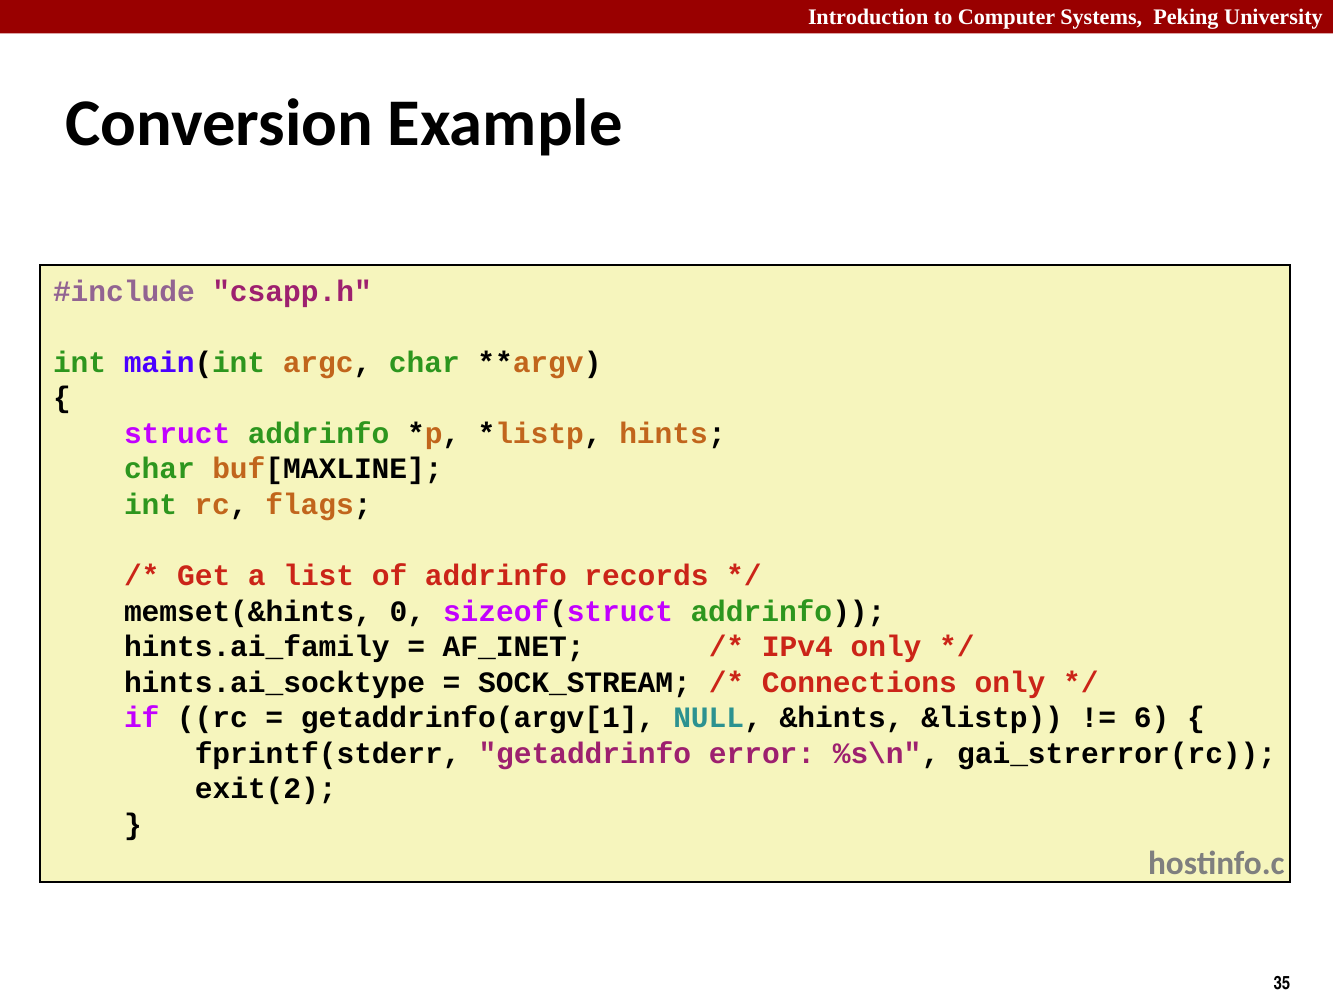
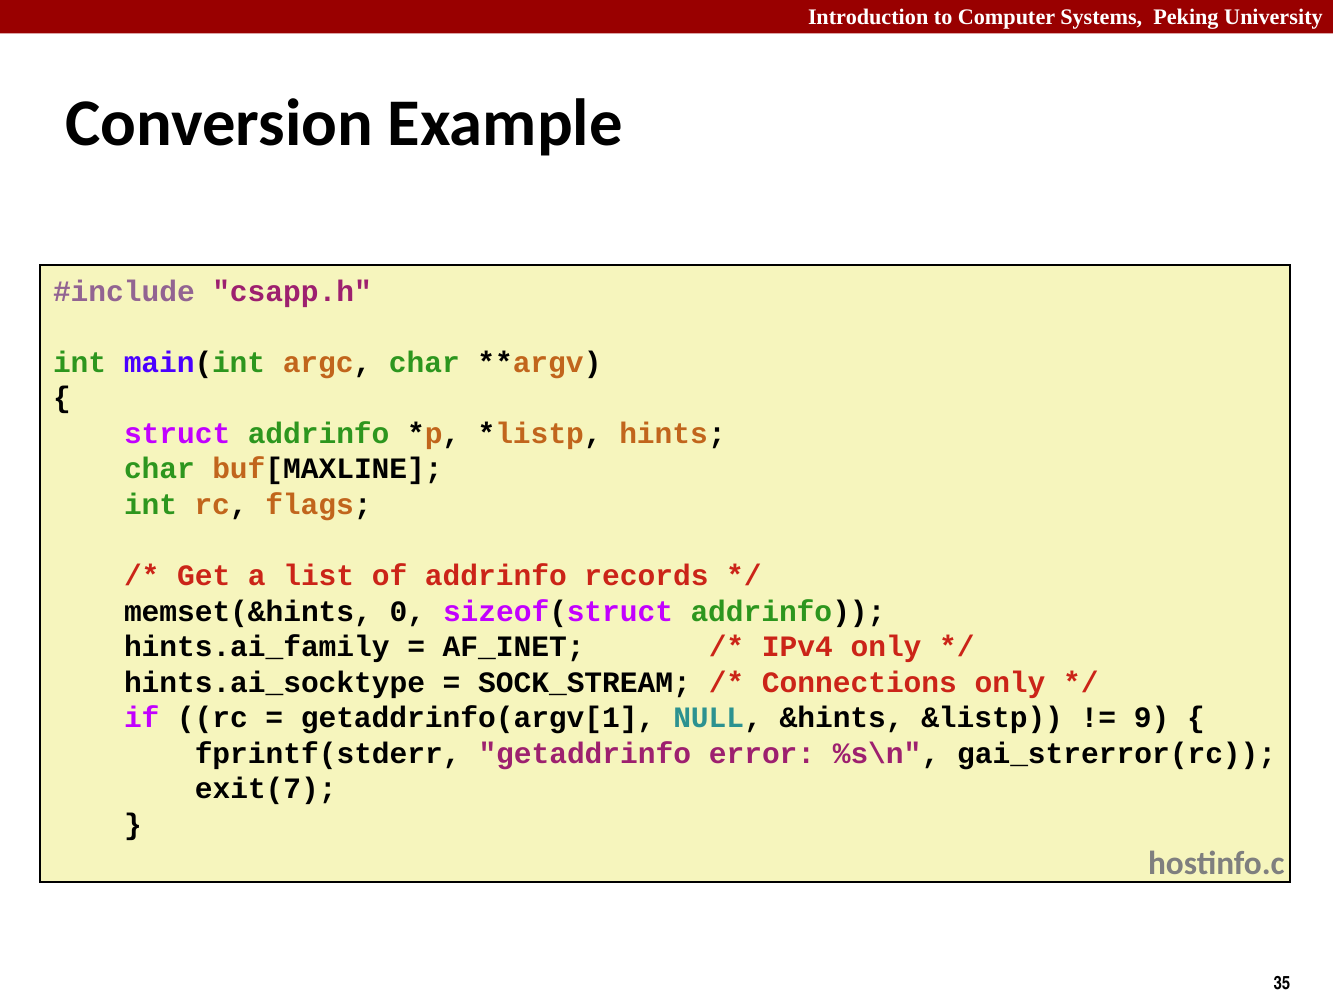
6: 6 -> 9
exit(2: exit(2 -> exit(7
